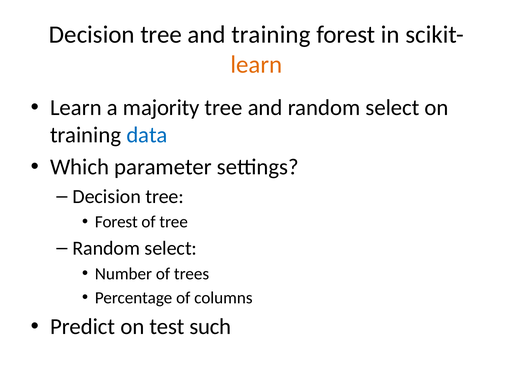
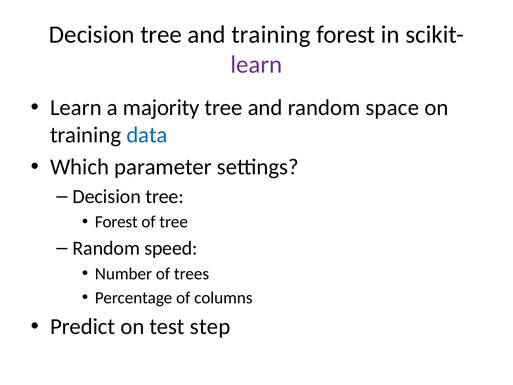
learn at (256, 65) colour: orange -> purple
and random select: select -> space
select at (171, 248): select -> speed
such: such -> step
